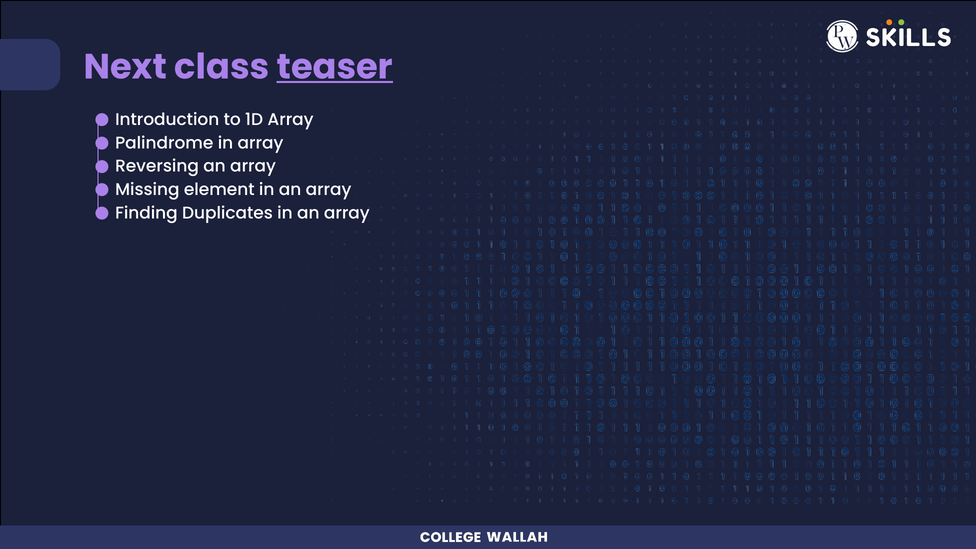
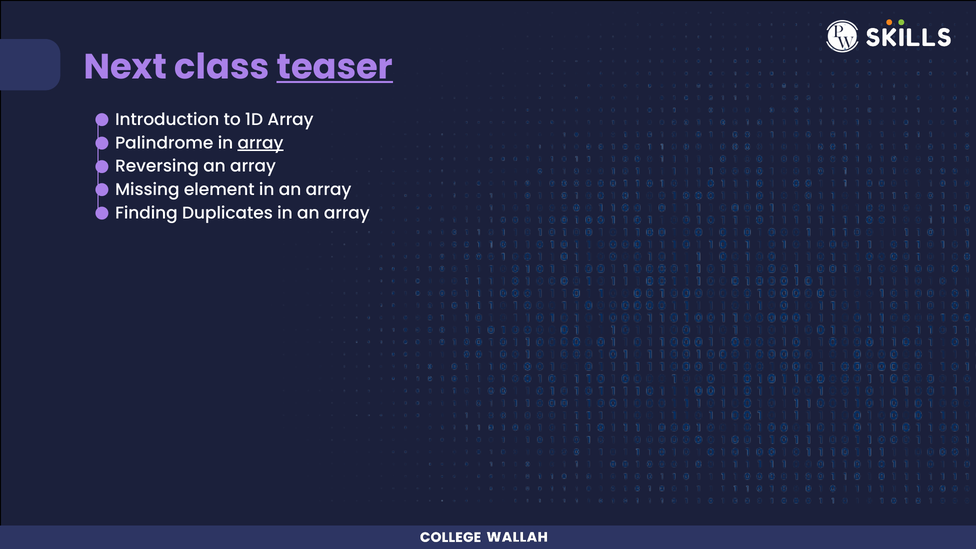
array at (261, 143) underline: none -> present
